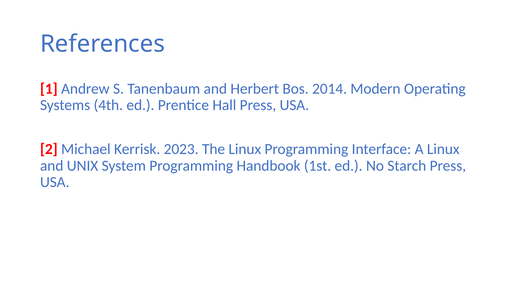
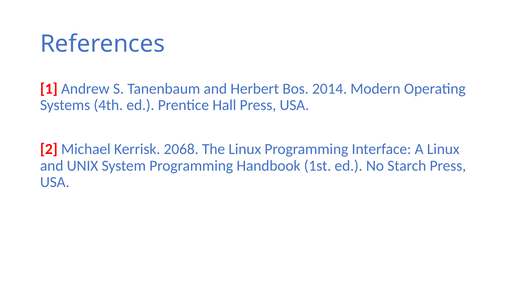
2023: 2023 -> 2068
